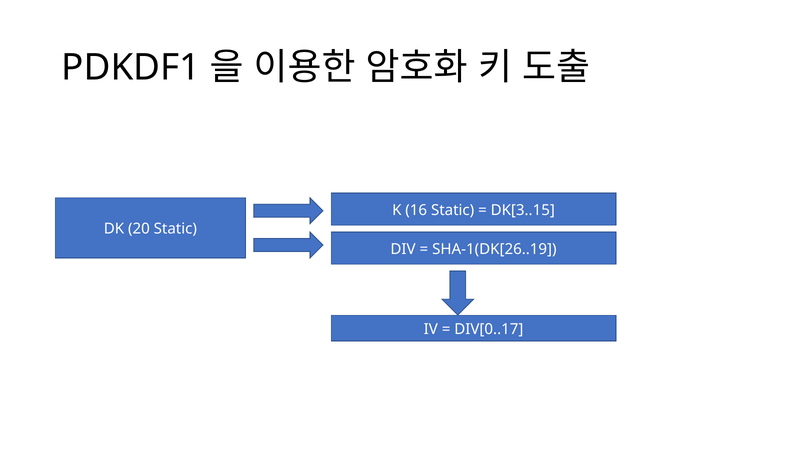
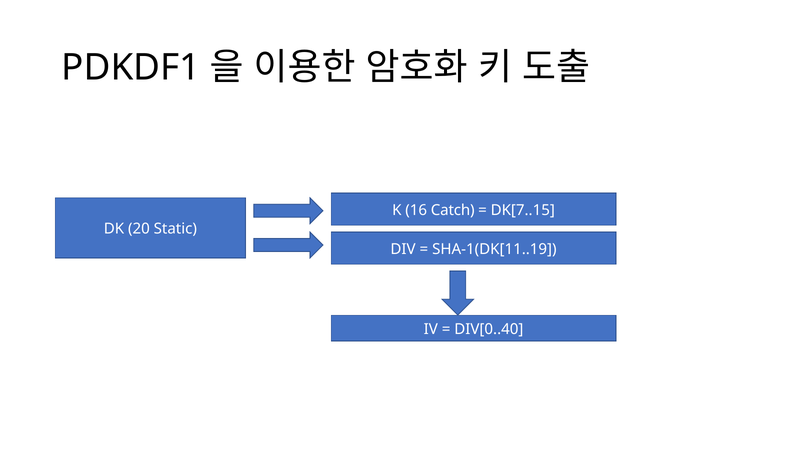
16 Static: Static -> Catch
DK[3..15: DK[3..15 -> DK[7..15
SHA-1(DK[26..19: SHA-1(DK[26..19 -> SHA-1(DK[11..19
DIV[0..17: DIV[0..17 -> DIV[0..40
